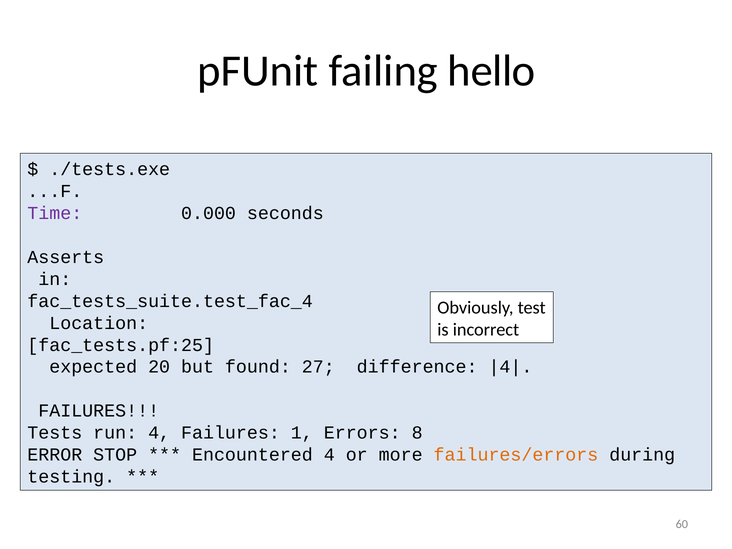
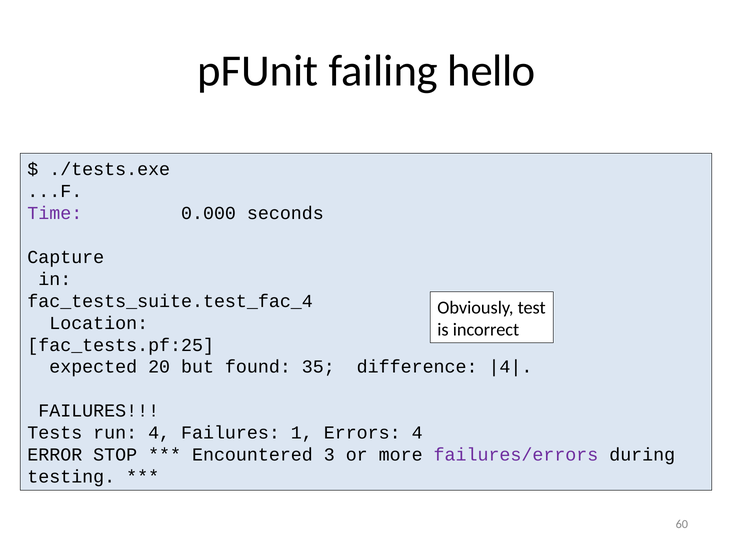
Asserts: Asserts -> Capture
27: 27 -> 35
Errors 8: 8 -> 4
Encountered 4: 4 -> 3
failures/errors colour: orange -> purple
